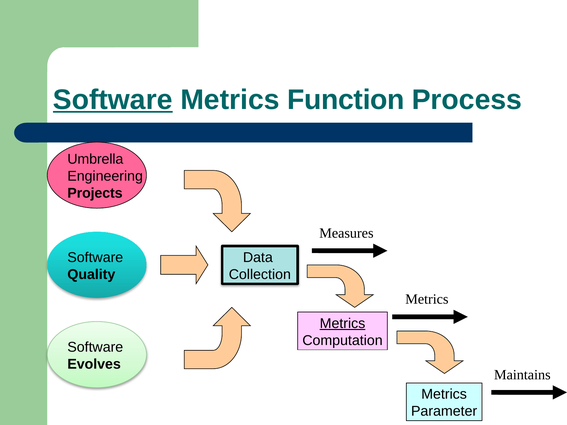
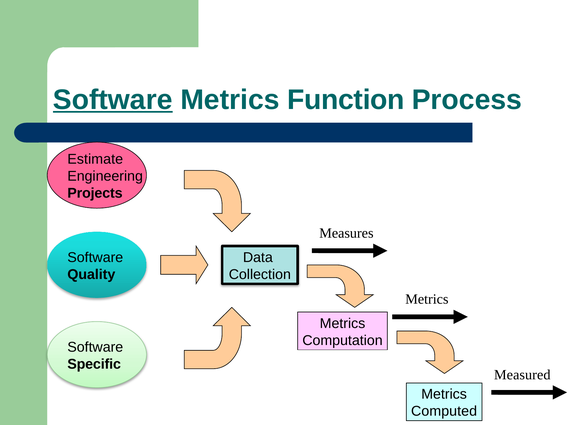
Umbrella: Umbrella -> Estimate
Metrics at (343, 324) underline: present -> none
Evolves: Evolves -> Specific
Maintains: Maintains -> Measured
Parameter: Parameter -> Computed
